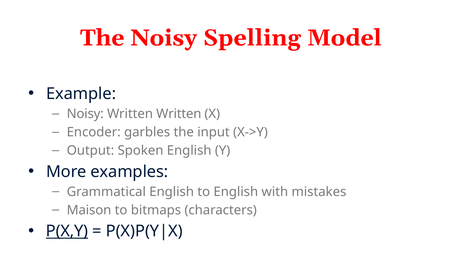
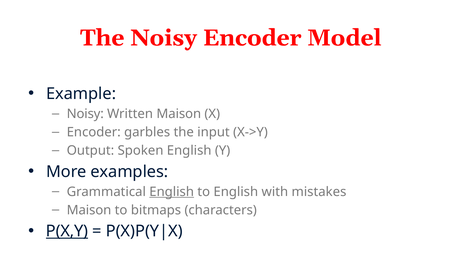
Noisy Spelling: Spelling -> Encoder
Written Written: Written -> Maison
English at (172, 192) underline: none -> present
